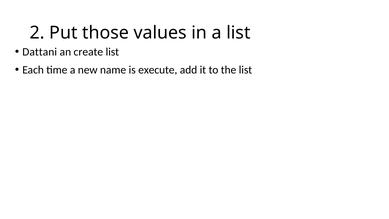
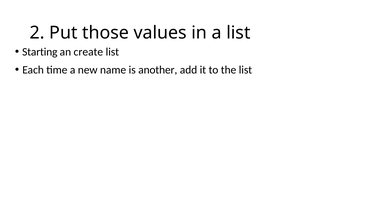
Dattani: Dattani -> Starting
execute: execute -> another
